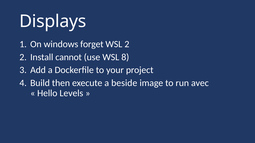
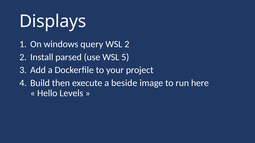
forget: forget -> query
cannot: cannot -> parsed
8: 8 -> 5
avec: avec -> here
